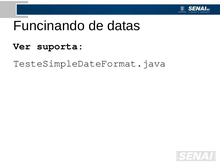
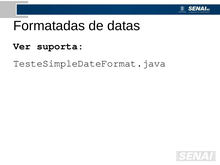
Funcinando: Funcinando -> Formatadas
